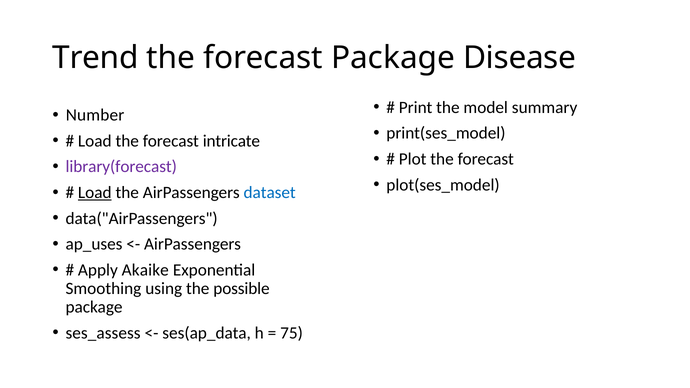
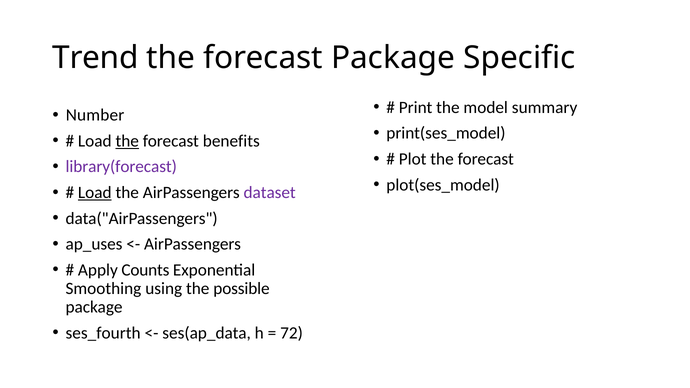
Disease: Disease -> Specific
the at (127, 141) underline: none -> present
intricate: intricate -> benefits
dataset colour: blue -> purple
Akaike: Akaike -> Counts
ses_assess: ses_assess -> ses_fourth
75: 75 -> 72
